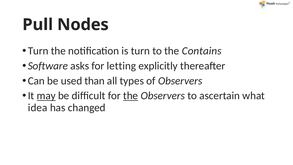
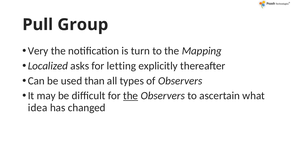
Nodes: Nodes -> Group
Turn at (38, 51): Turn -> Very
Contains: Contains -> Mapping
Software: Software -> Localized
may underline: present -> none
